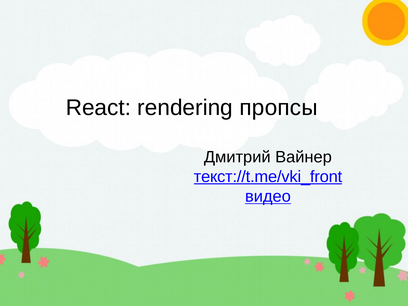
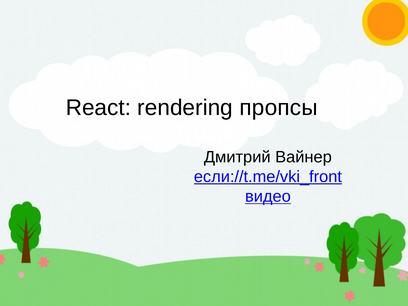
текст://t.me/vki_front: текст://t.me/vki_front -> если://t.me/vki_front
